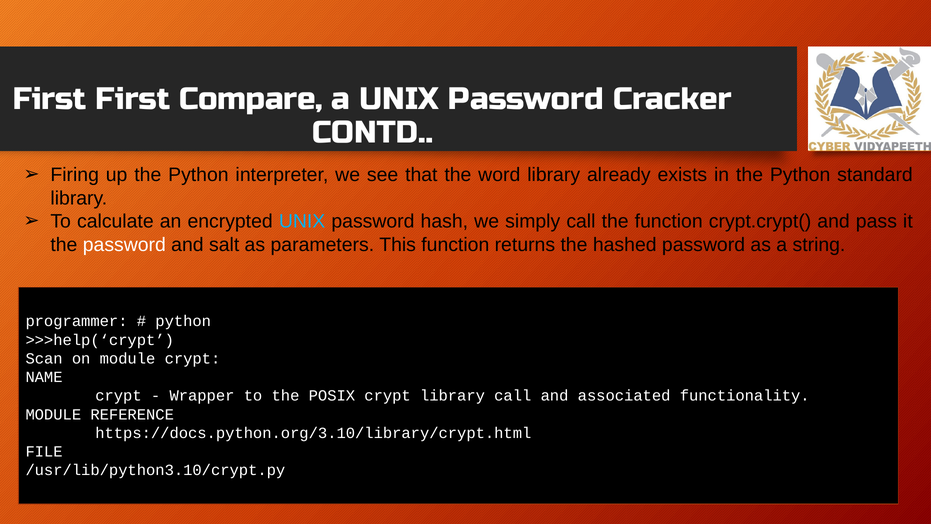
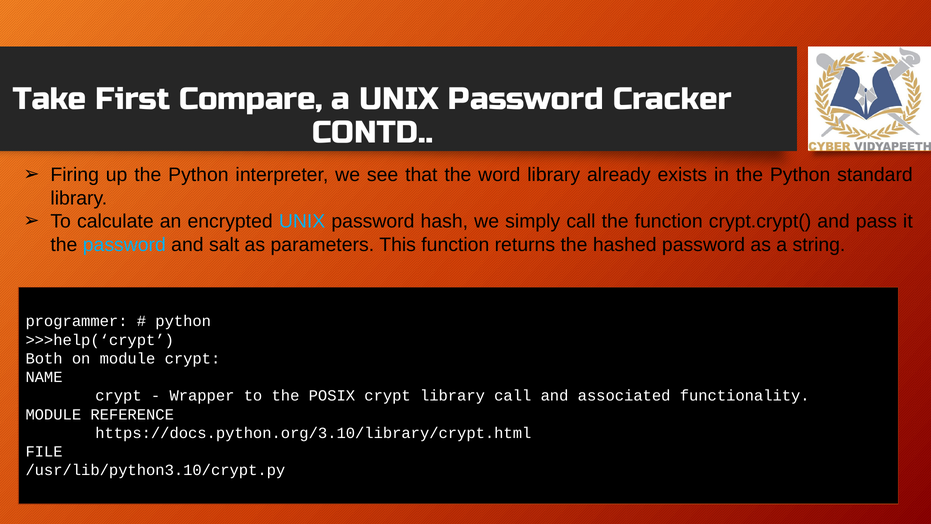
First at (50, 99): First -> Take
password at (124, 245) colour: white -> light blue
Scan: Scan -> Both
